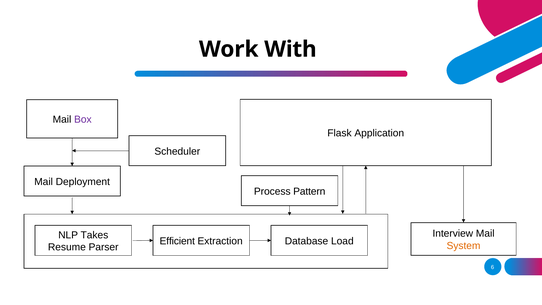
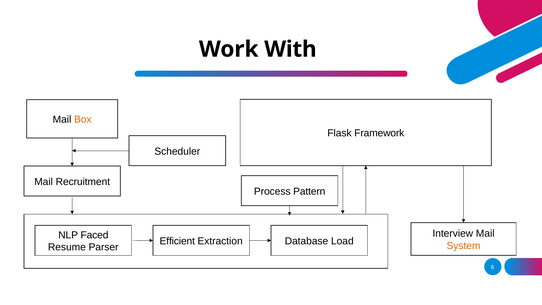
Box colour: purple -> orange
Application: Application -> Framework
Deployment: Deployment -> Recruitment
Takes: Takes -> Faced
